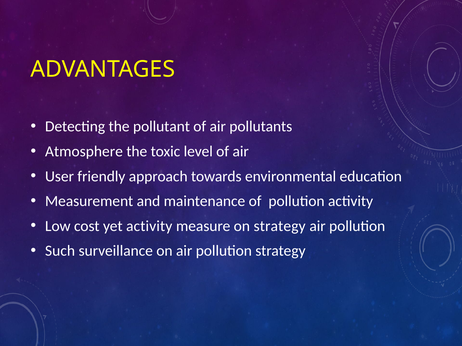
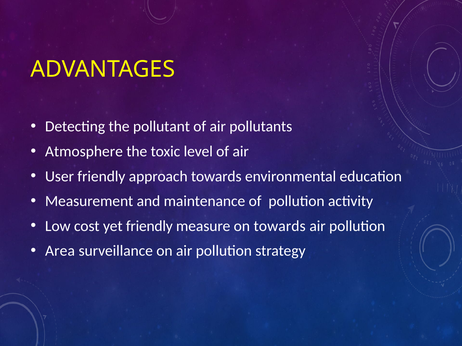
yet activity: activity -> friendly
on strategy: strategy -> towards
Such: Such -> Area
